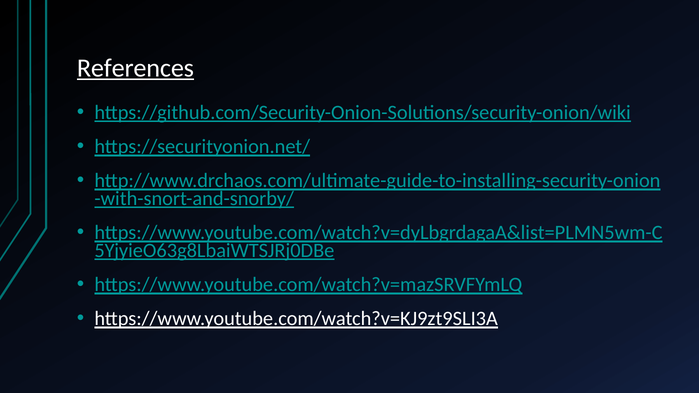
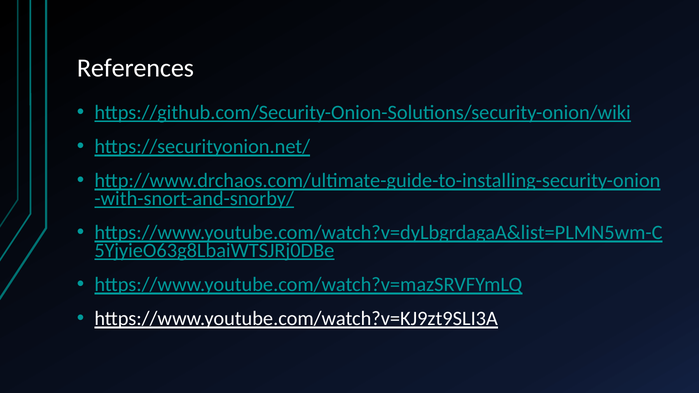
References underline: present -> none
